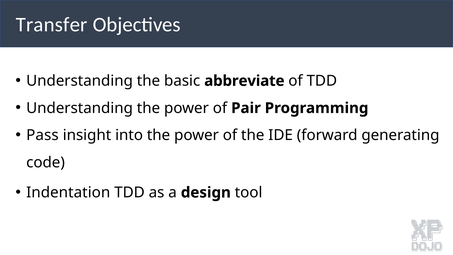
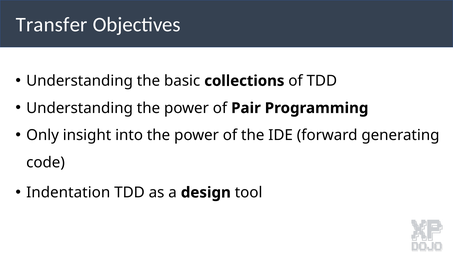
abbreviate: abbreviate -> collections
Pass: Pass -> Only
